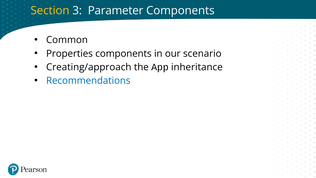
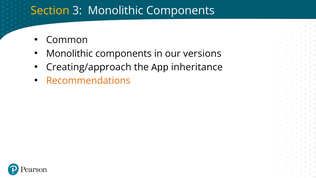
Parameter at (116, 10): Parameter -> Monolithic
Properties at (69, 54): Properties -> Monolithic
scenario: scenario -> versions
Recommendations colour: blue -> orange
